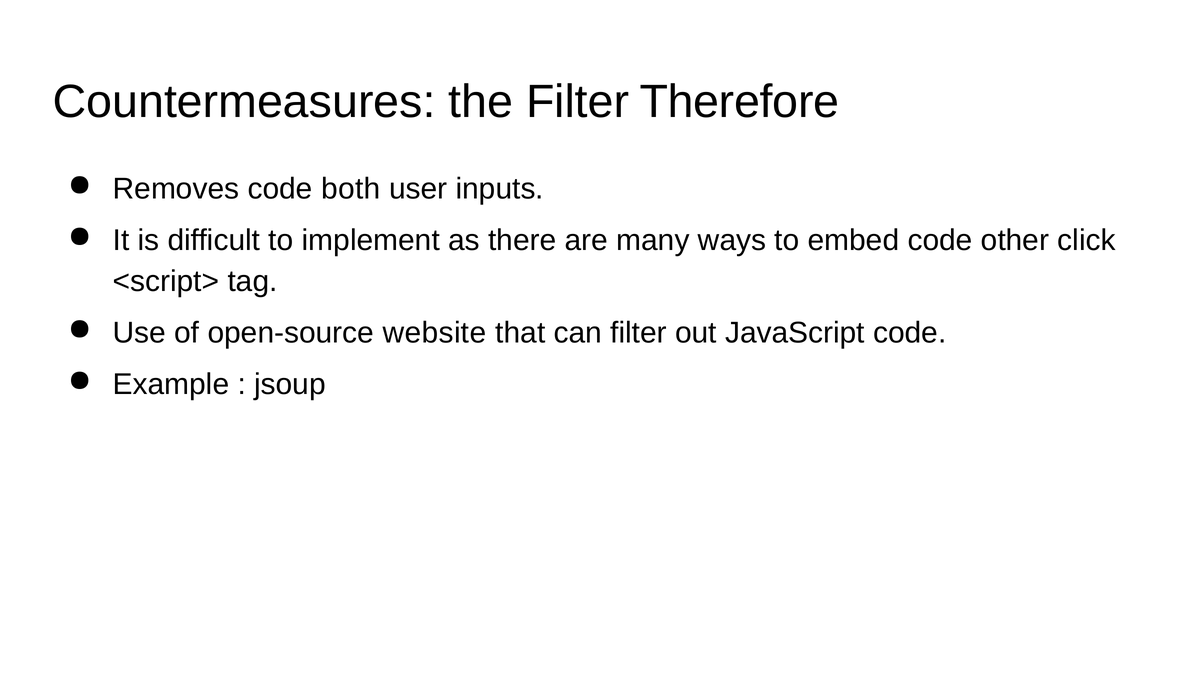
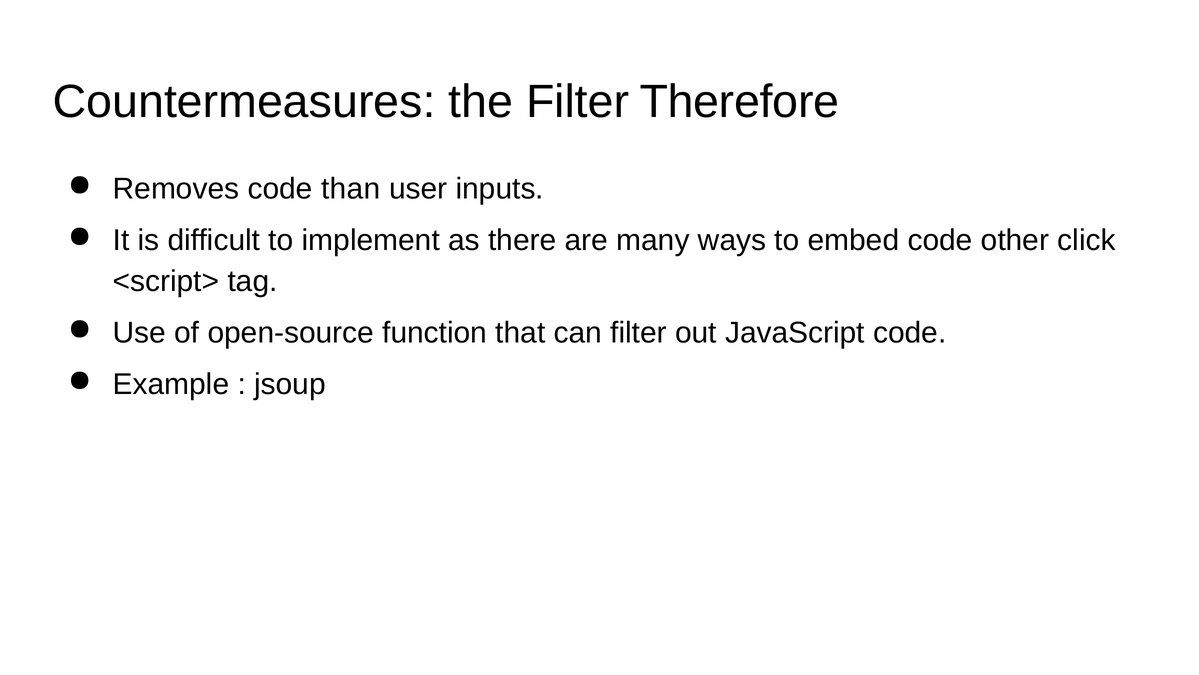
both: both -> than
website: website -> function
